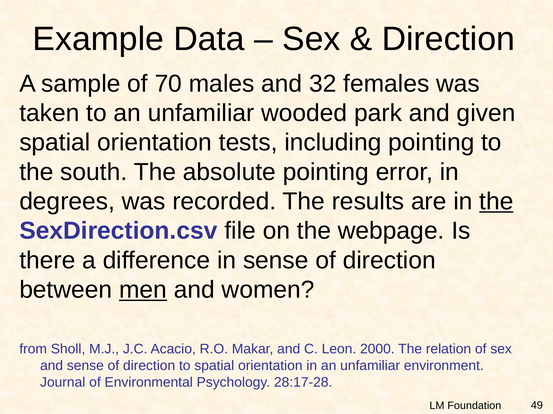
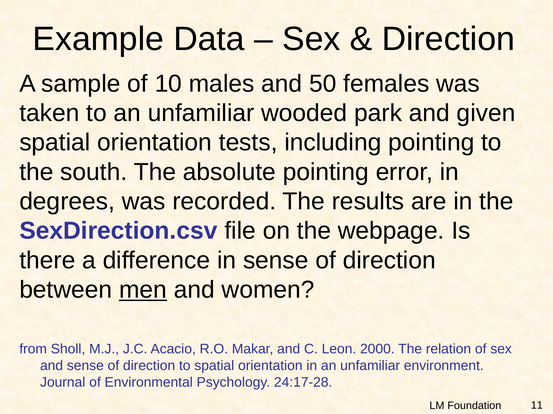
70: 70 -> 10
32: 32 -> 50
the at (496, 202) underline: present -> none
28:17-28: 28:17-28 -> 24:17-28
49: 49 -> 11
